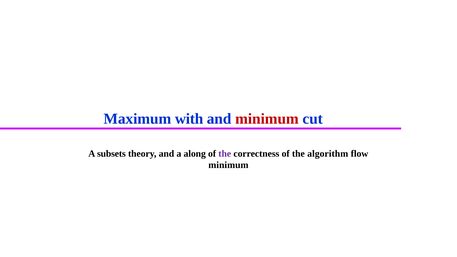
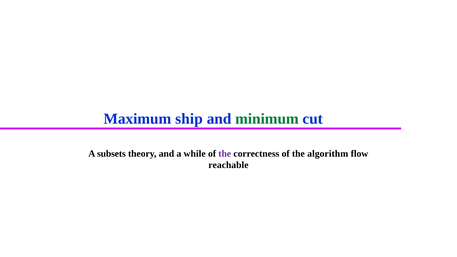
with: with -> ship
minimum at (267, 119) colour: red -> green
along: along -> while
minimum at (228, 165): minimum -> reachable
